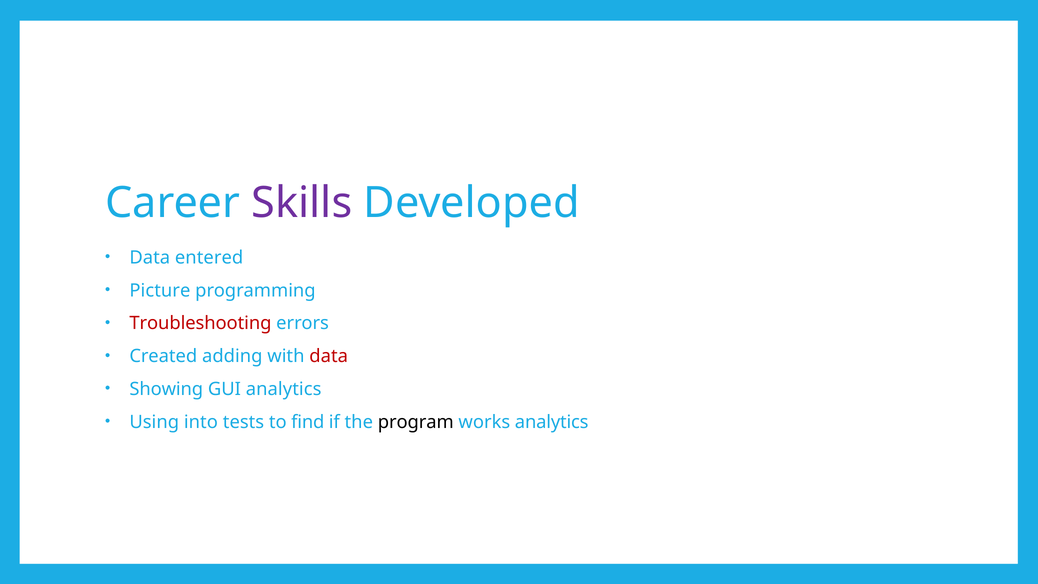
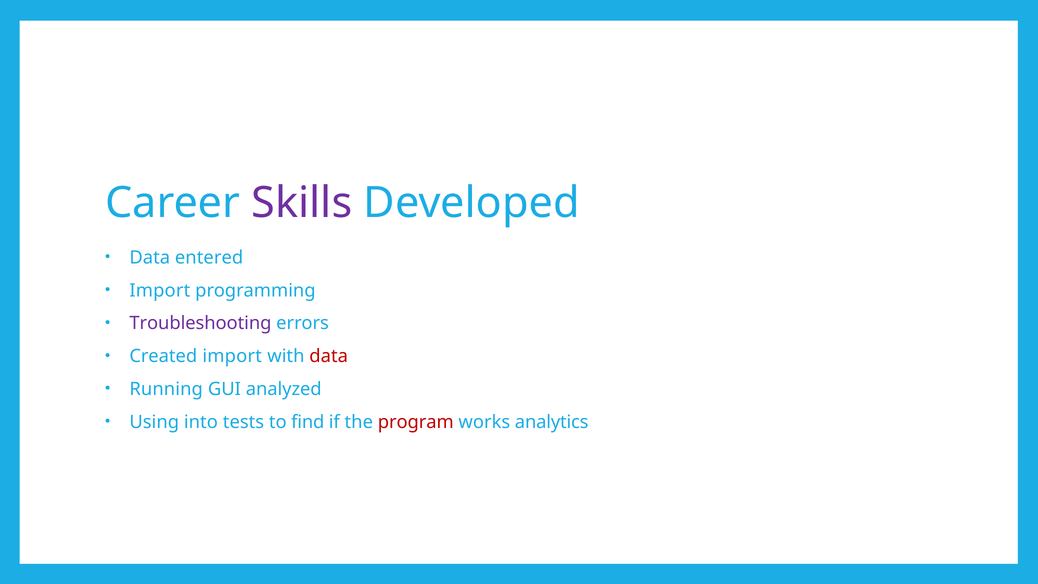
Picture at (160, 290): Picture -> Import
Troubleshooting colour: red -> purple
Created adding: adding -> import
Showing: Showing -> Running
GUI analytics: analytics -> analyzed
program colour: black -> red
